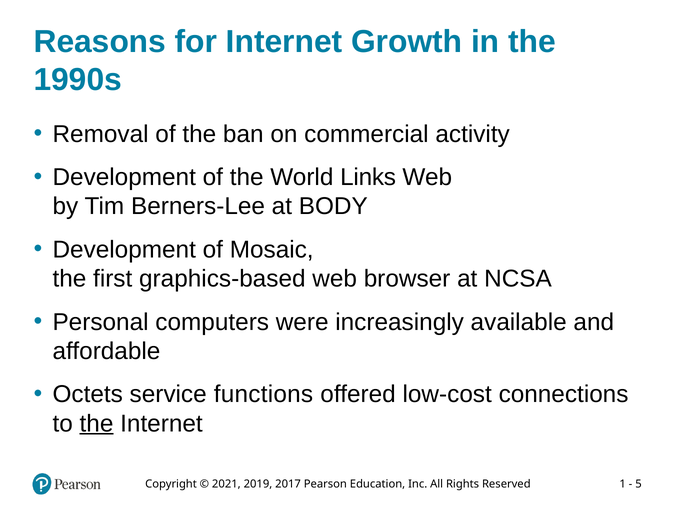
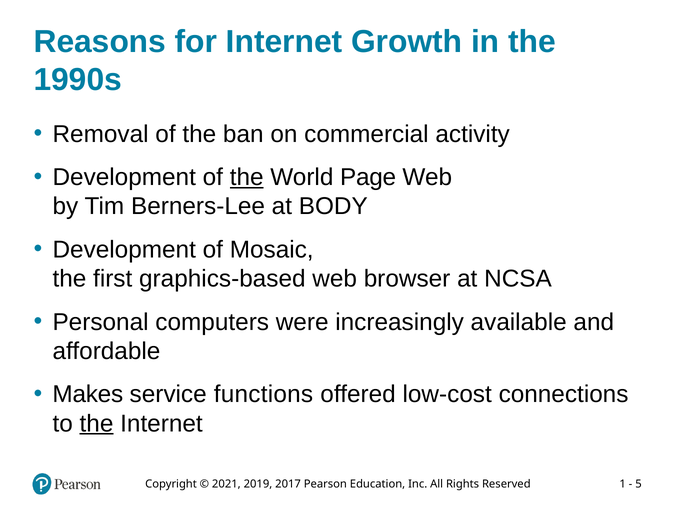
the at (247, 177) underline: none -> present
Links: Links -> Page
Octets: Octets -> Makes
